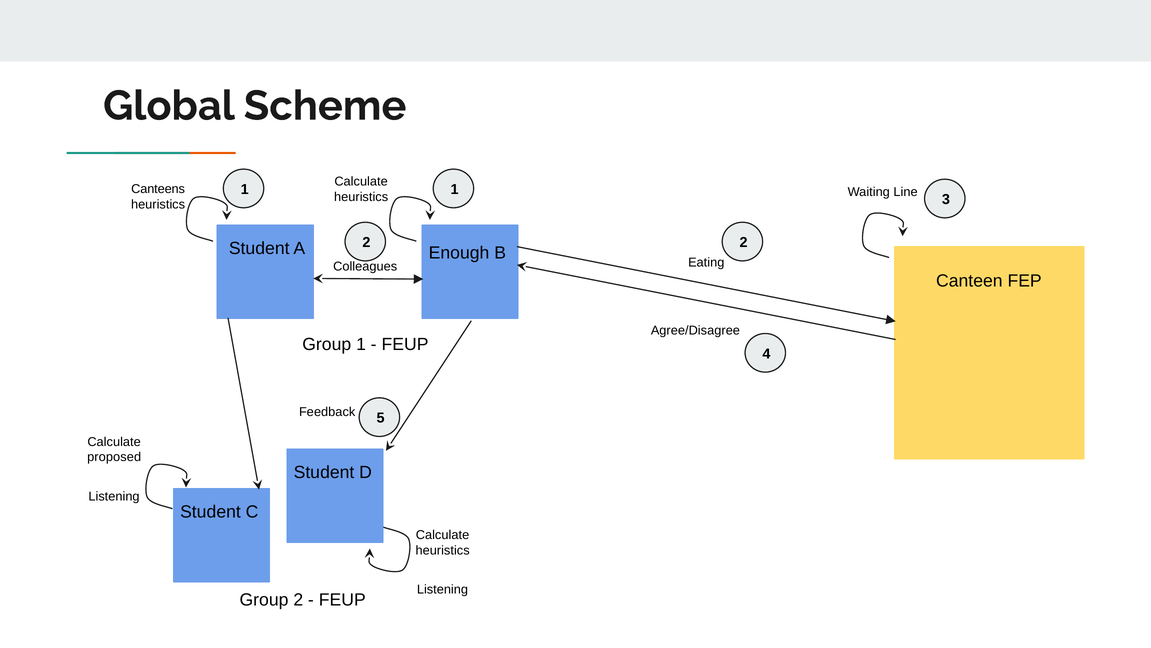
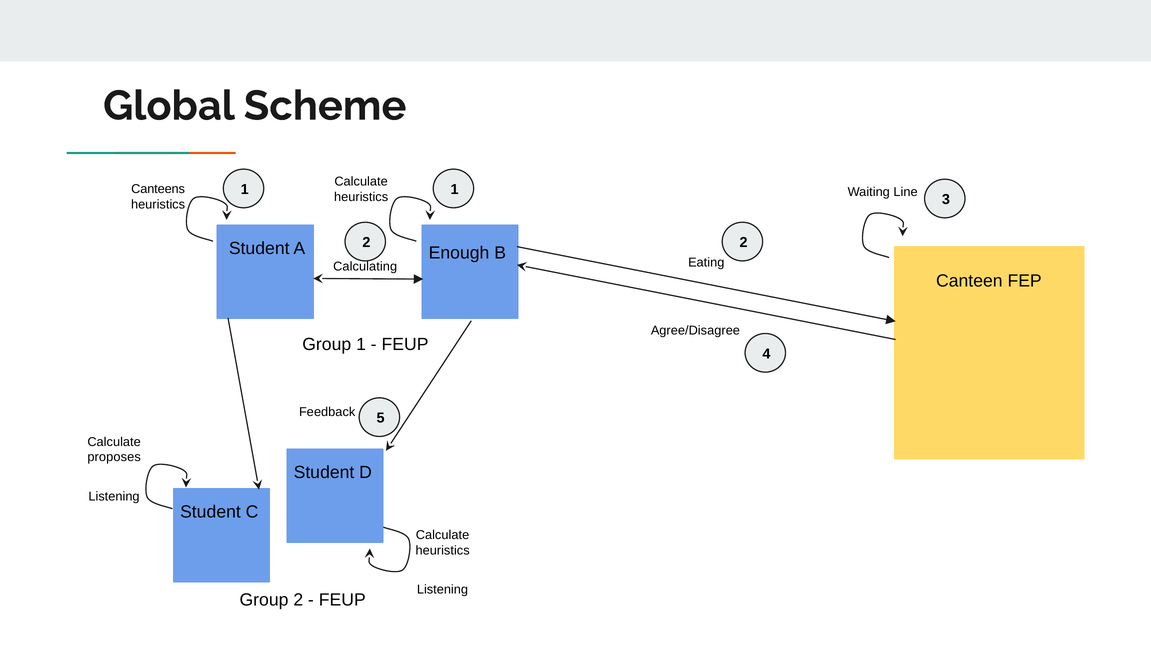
Colleagues: Colleagues -> Calculating
proposed: proposed -> proposes
